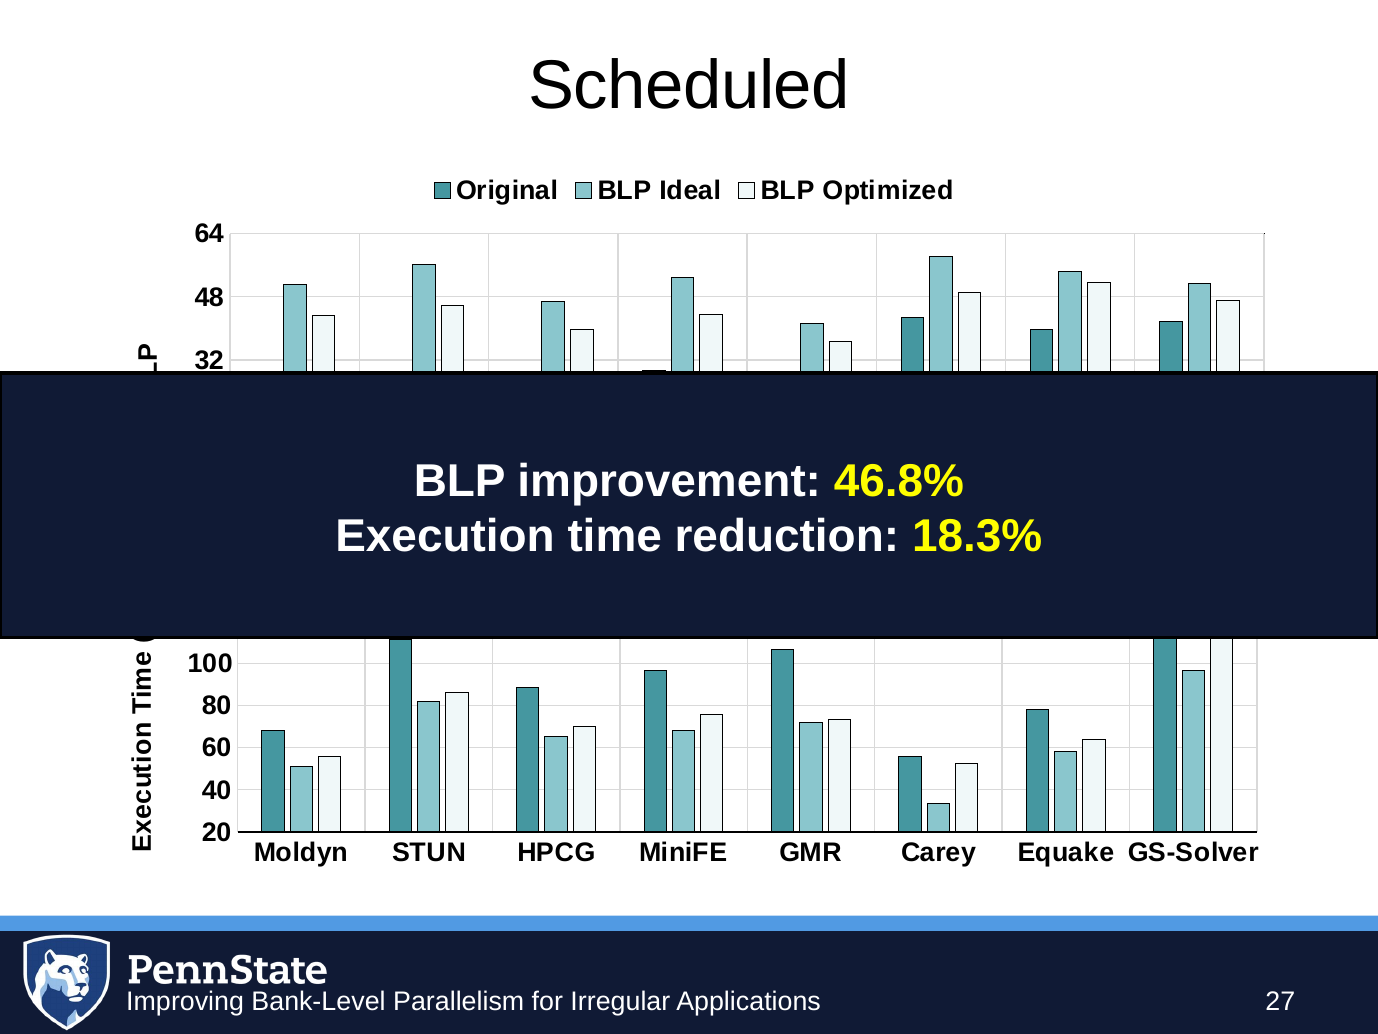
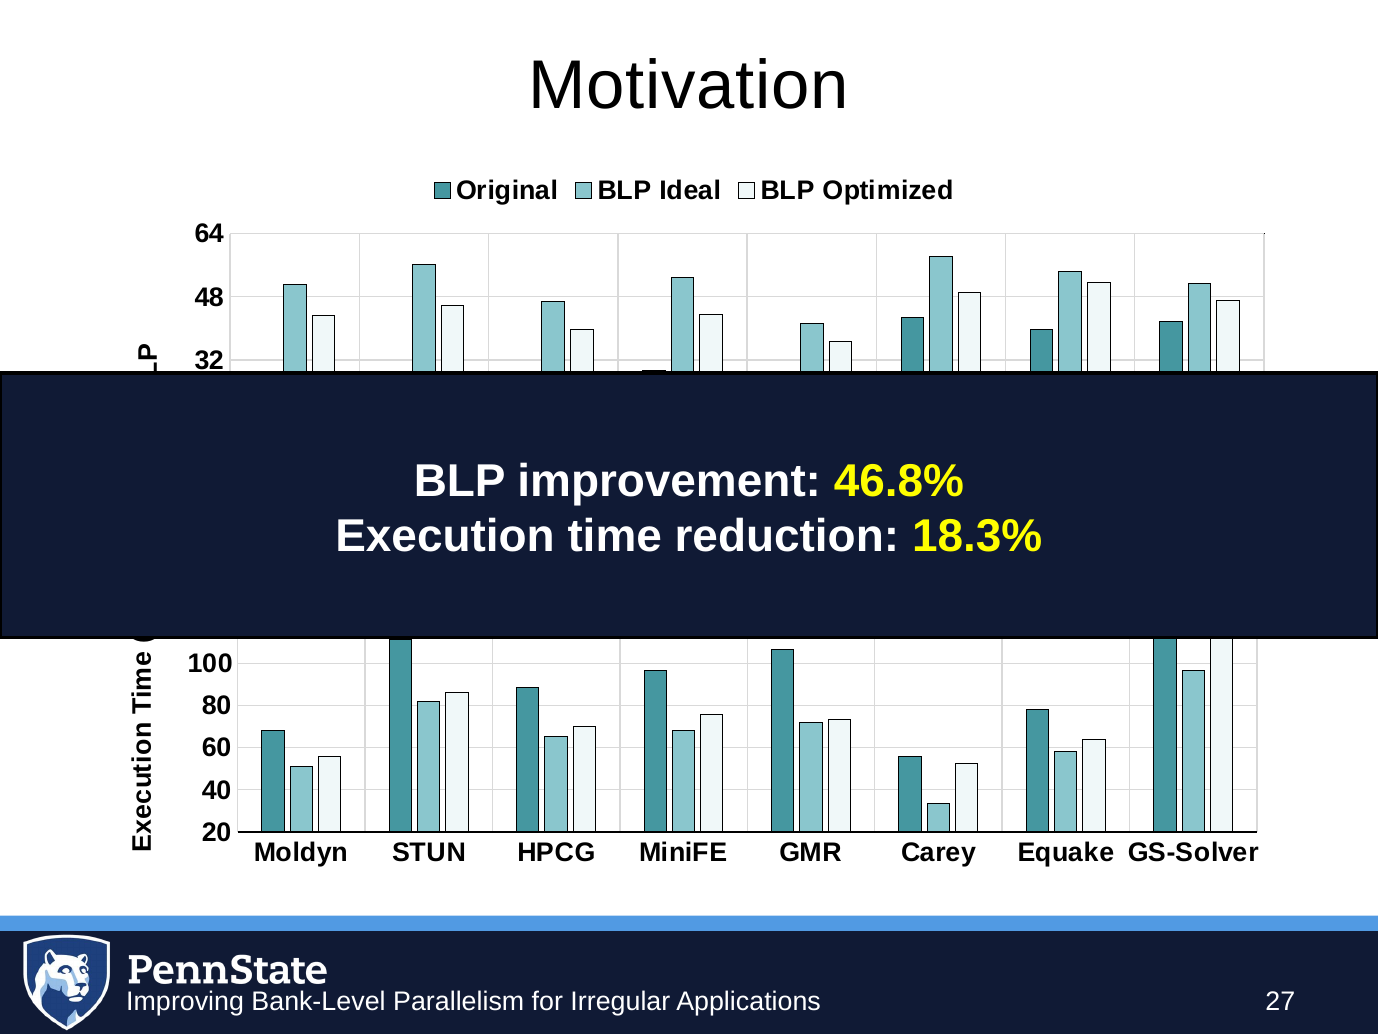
Scheduled: Scheduled -> Motivation
